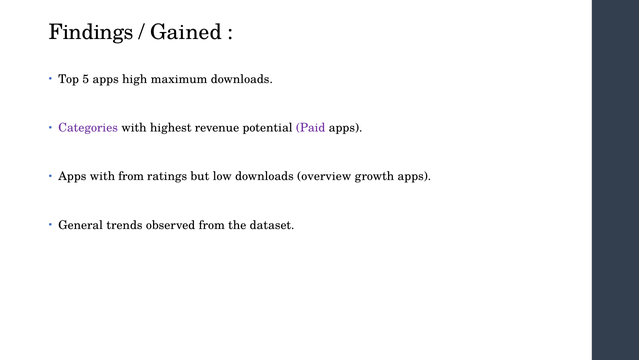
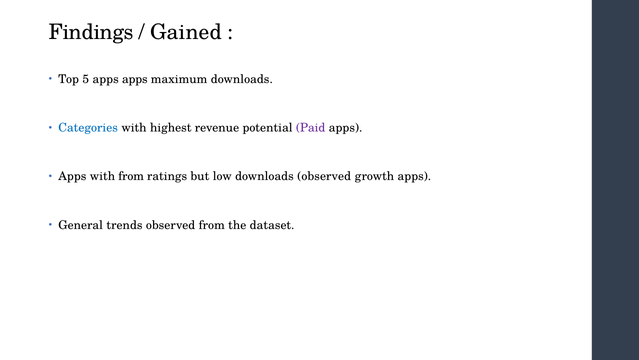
apps high: high -> apps
Categories colour: purple -> blue
downloads overview: overview -> observed
